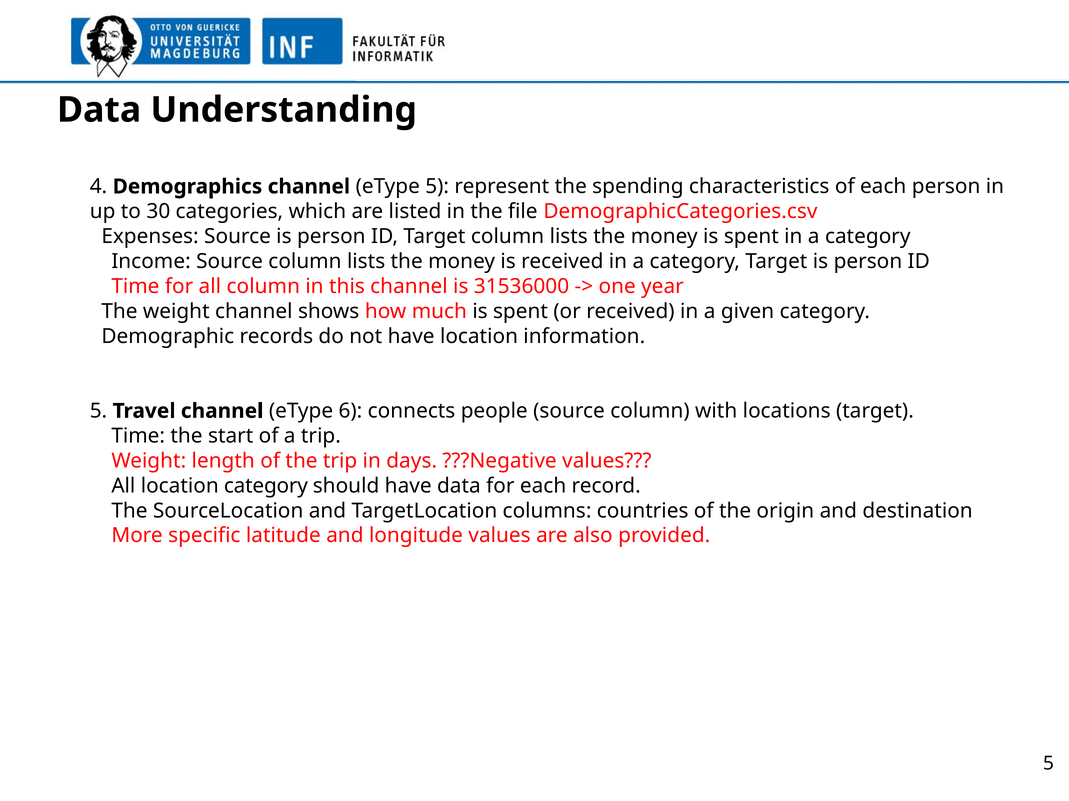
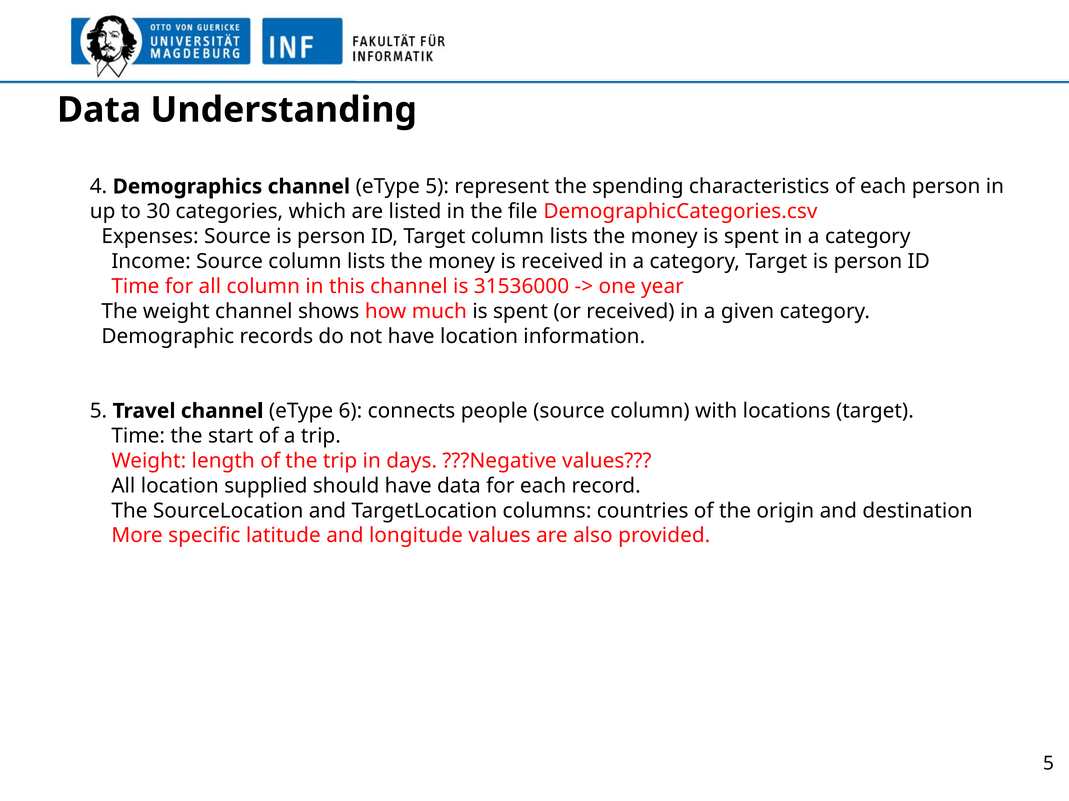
location category: category -> supplied
